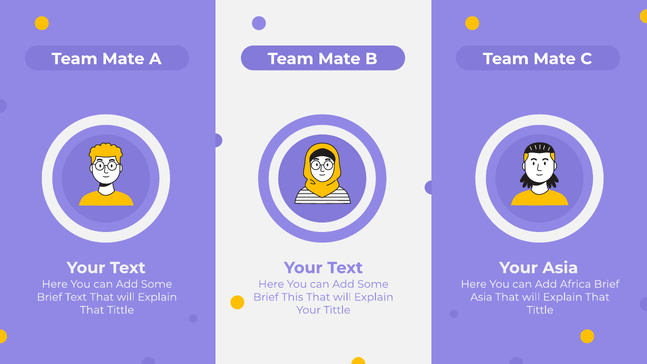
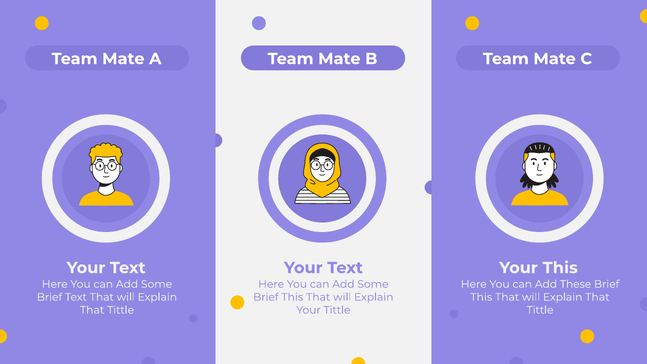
Your Asia: Asia -> This
Africa: Africa -> These
Asia at (481, 297): Asia -> This
